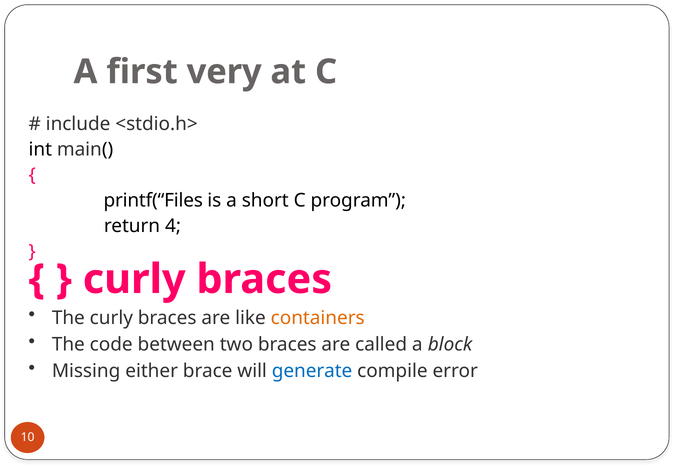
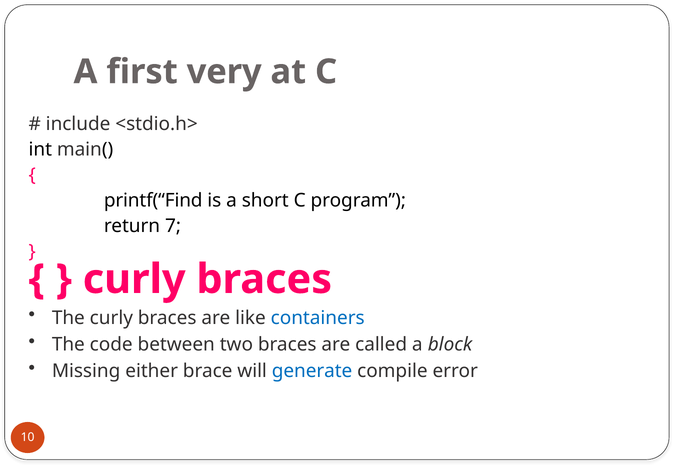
printf(“Files: printf(“Files -> printf(“Find
4: 4 -> 7
containers colour: orange -> blue
